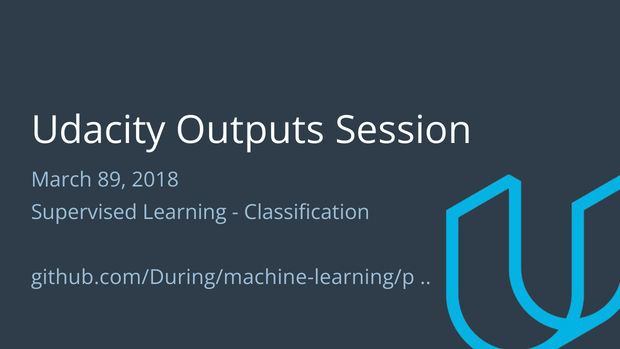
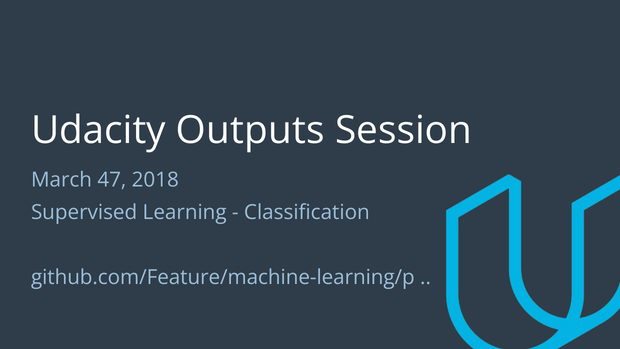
89: 89 -> 47
github.com/During/machine-learning/p: github.com/During/machine-learning/p -> github.com/Feature/machine-learning/p
